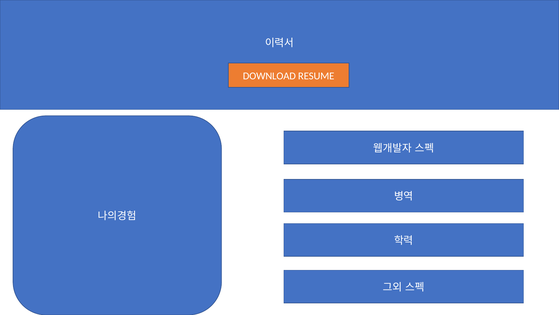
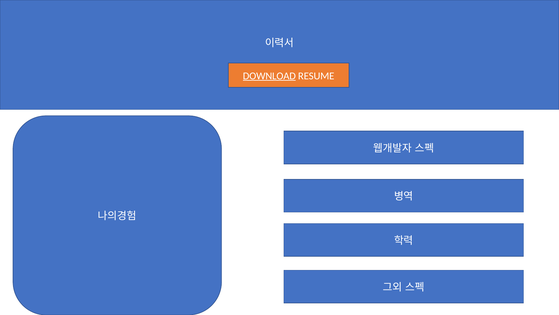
DOWNLOAD underline: none -> present
